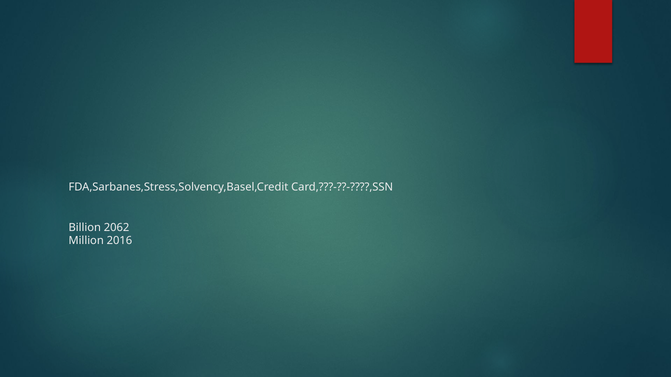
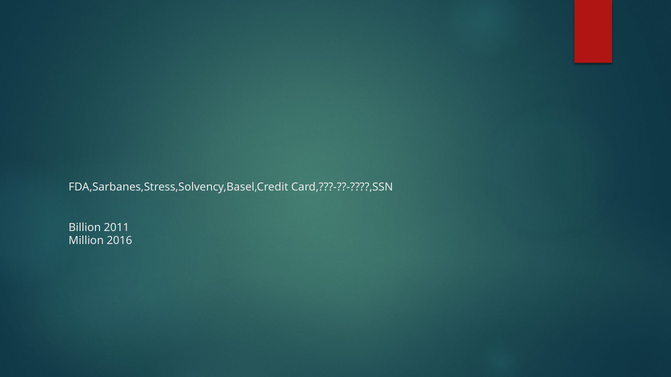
2062: 2062 -> 2011
